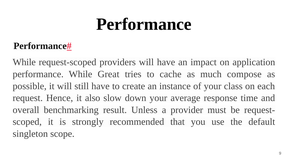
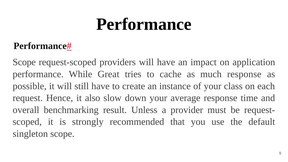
While at (24, 62): While -> Scope
much compose: compose -> response
